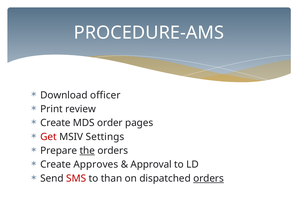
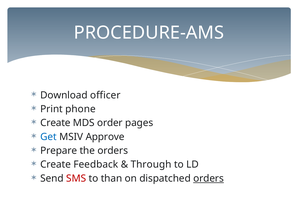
review: review -> phone
Get colour: red -> blue
Settings: Settings -> Approve
the underline: present -> none
Approves: Approves -> Feedback
Approval: Approval -> Through
